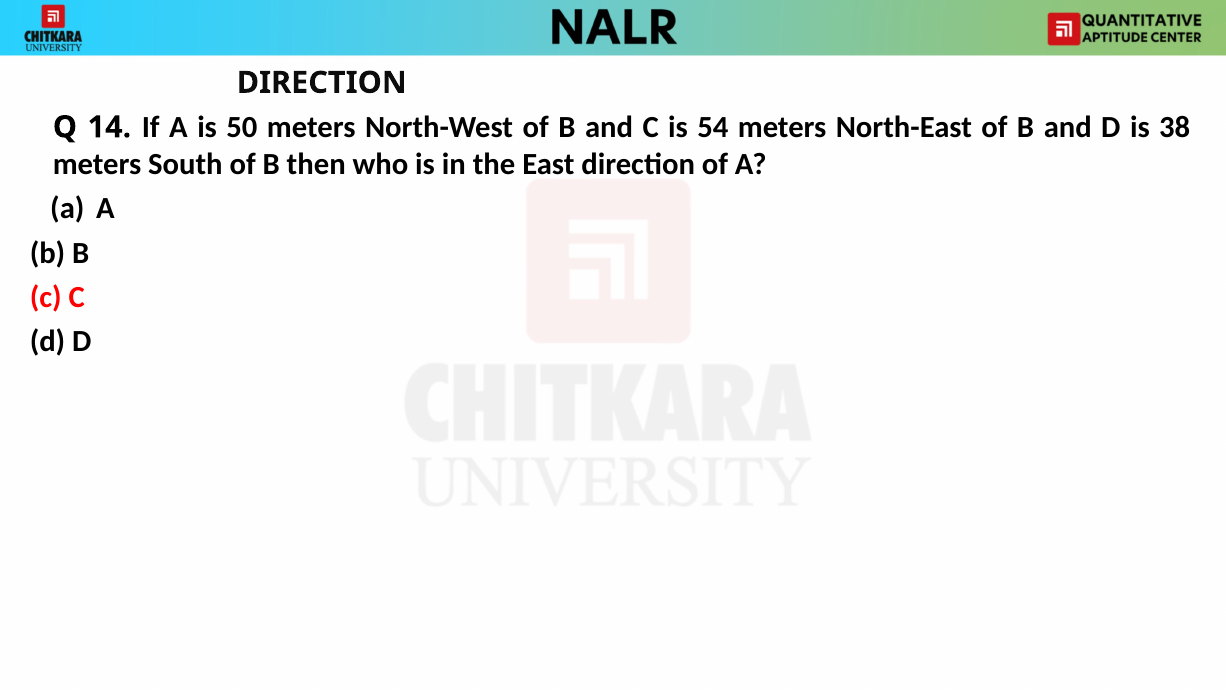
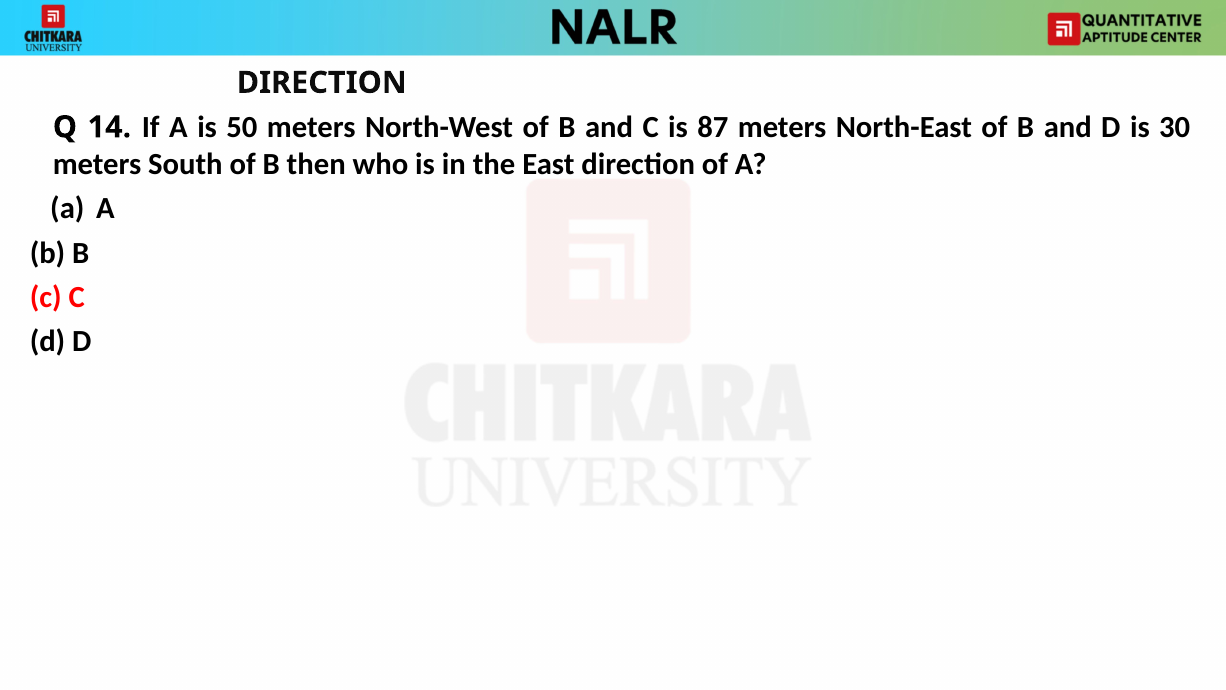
54: 54 -> 87
38: 38 -> 30
